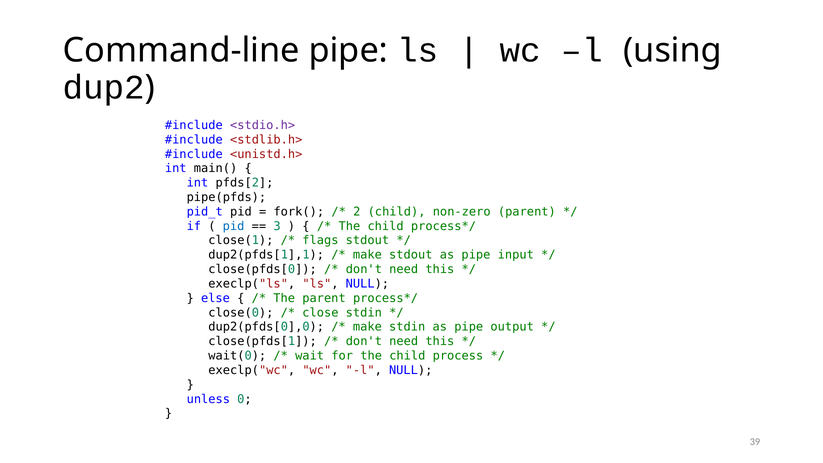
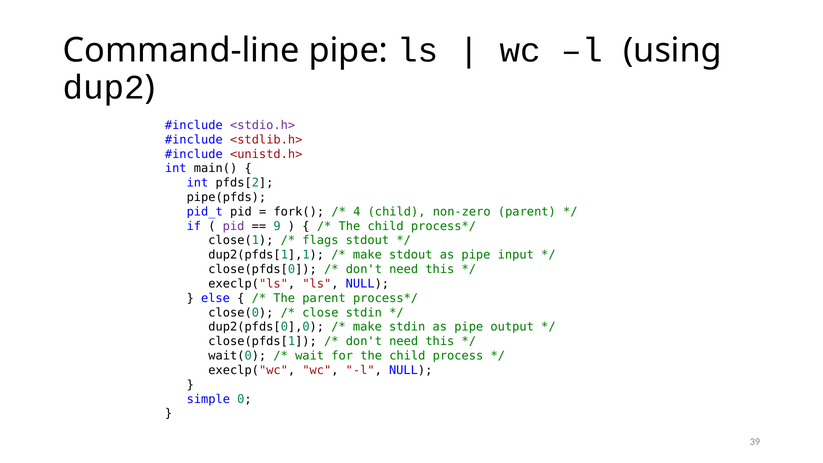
2: 2 -> 4
pid at (234, 226) colour: blue -> purple
3: 3 -> 9
unless: unless -> simple
